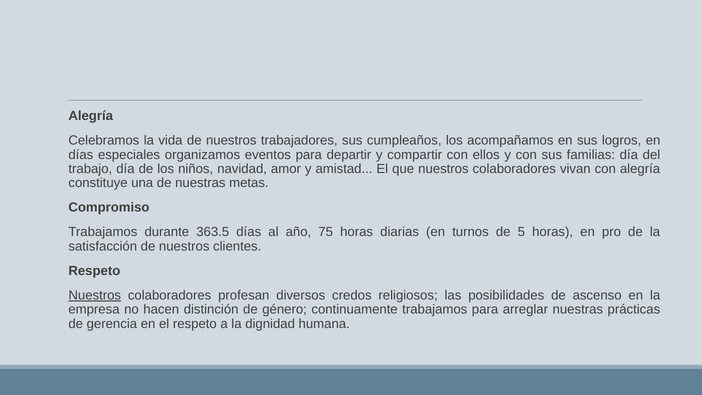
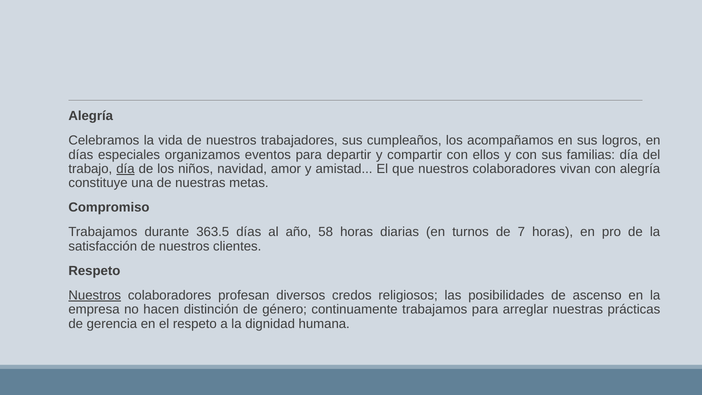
día at (125, 169) underline: none -> present
75: 75 -> 58
5: 5 -> 7
